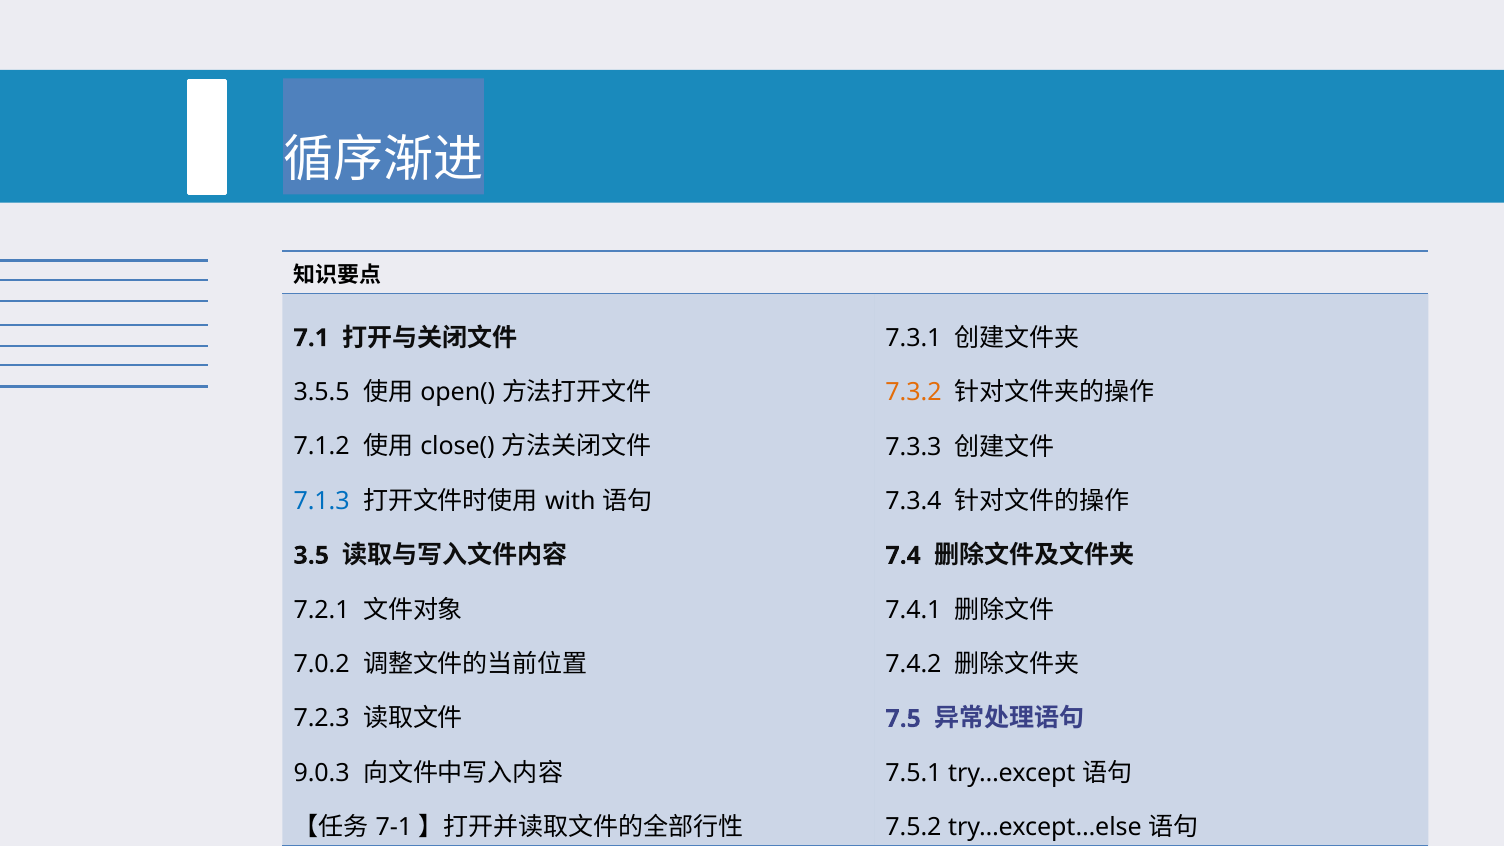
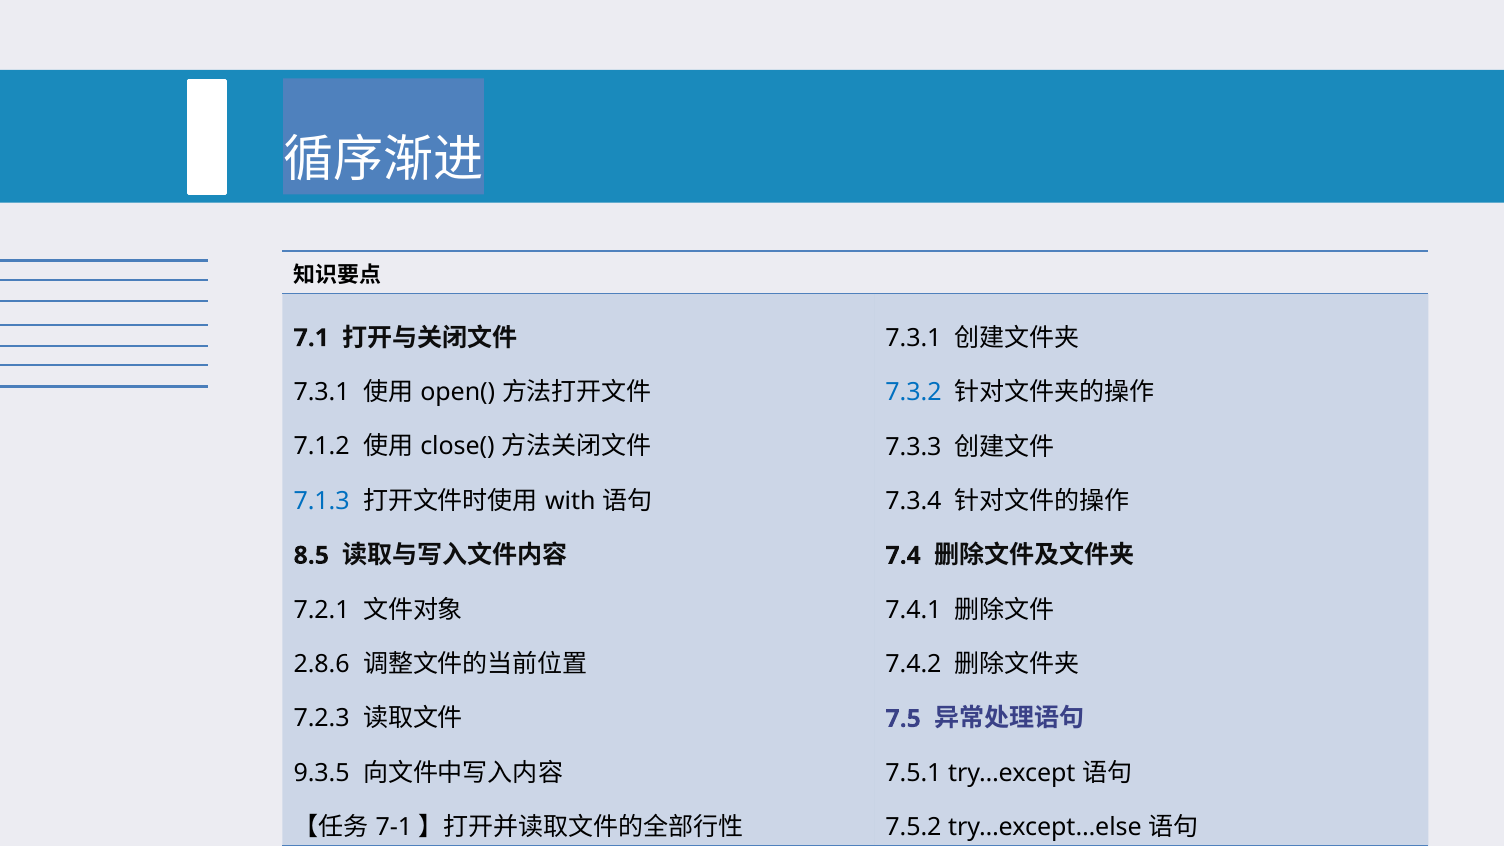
3.5.5 at (322, 392): 3.5.5 -> 7.3.1
7.3.2 colour: orange -> blue
3.5: 3.5 -> 8.5
7.0.2: 7.0.2 -> 2.8.6
9.0.3: 9.0.3 -> 9.3.5
